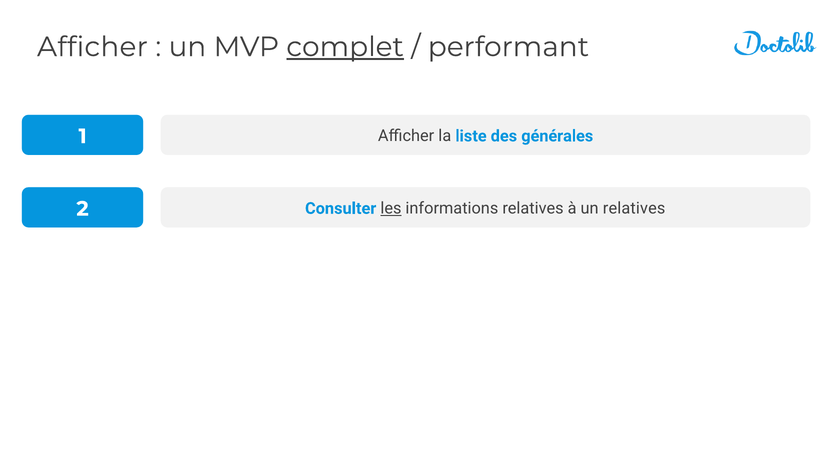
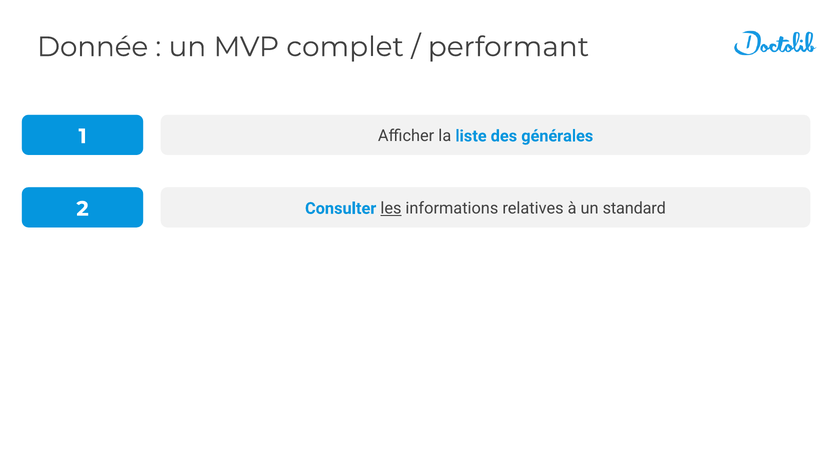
Afficher at (92, 47): Afficher -> Donnée
complet underline: present -> none
un relatives: relatives -> standard
